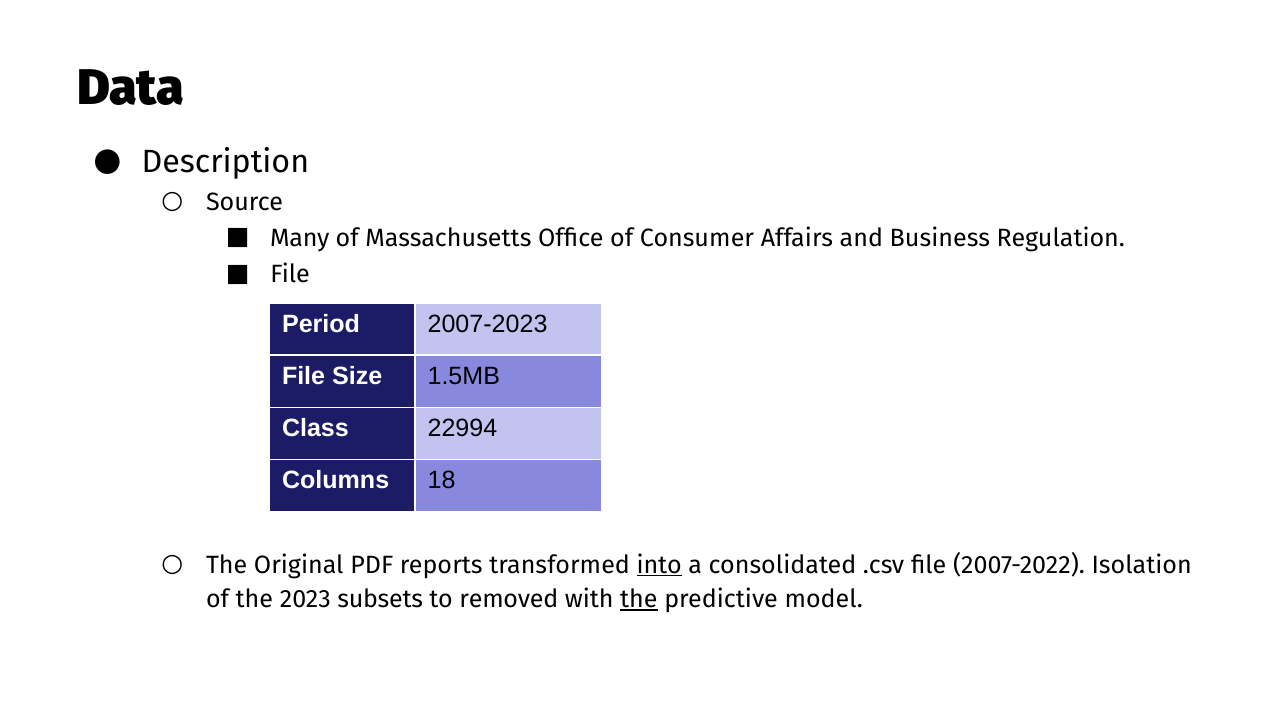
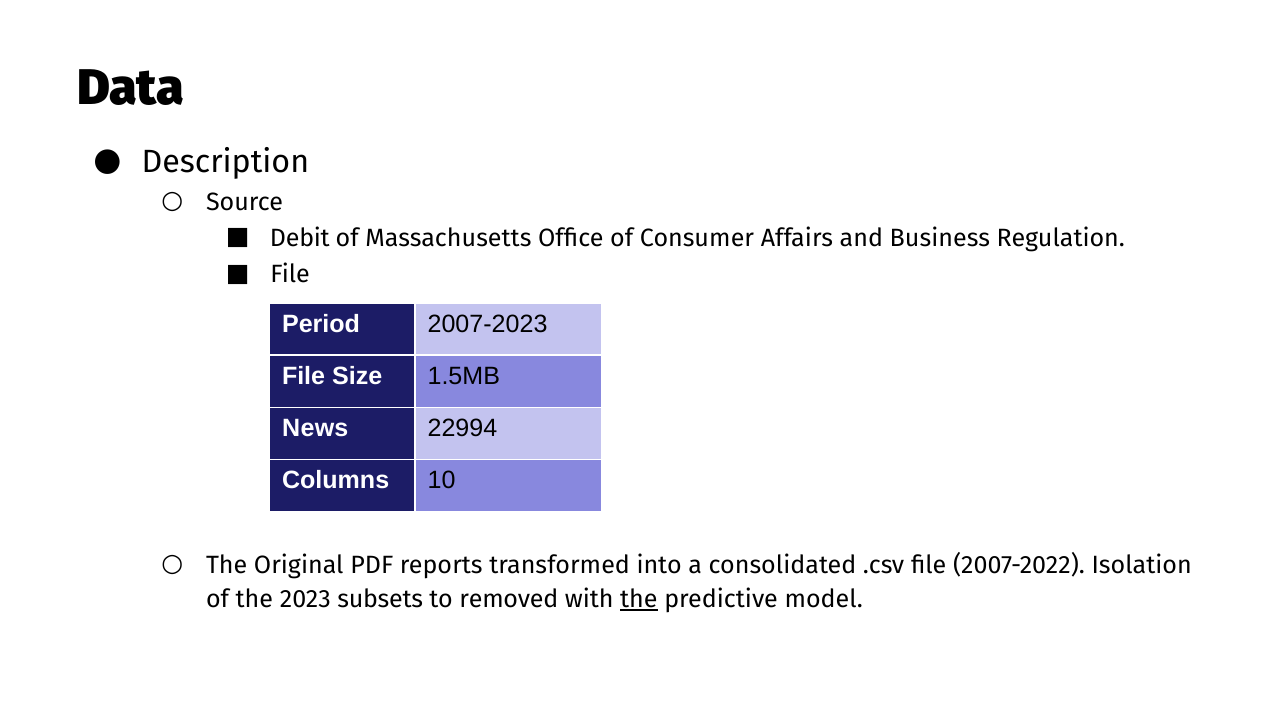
Many: Many -> Debit
Class: Class -> News
18: 18 -> 10
into underline: present -> none
